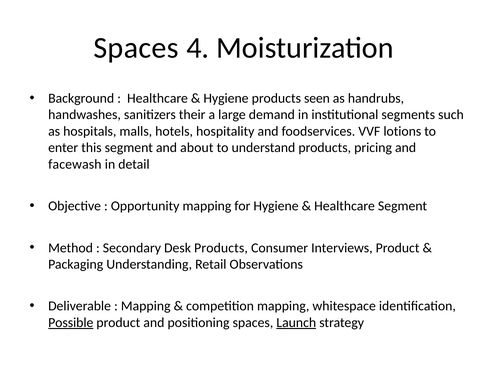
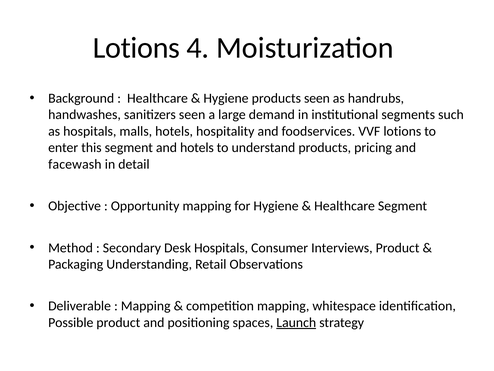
Spaces at (136, 48): Spaces -> Lotions
sanitizers their: their -> seen
and about: about -> hotels
Desk Products: Products -> Hospitals
Possible underline: present -> none
